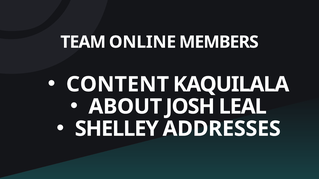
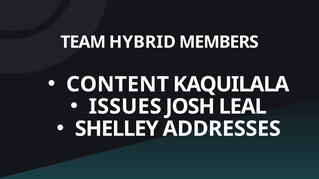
ONLINE: ONLINE -> HYBRID
ABOUT: ABOUT -> ISSUES
